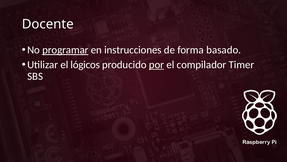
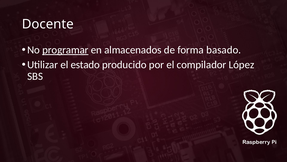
instrucciones: instrucciones -> almacenados
lógicos: lógicos -> estado
por underline: present -> none
Timer: Timer -> López
